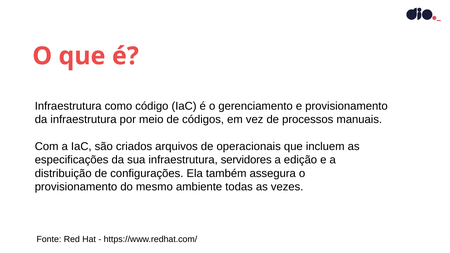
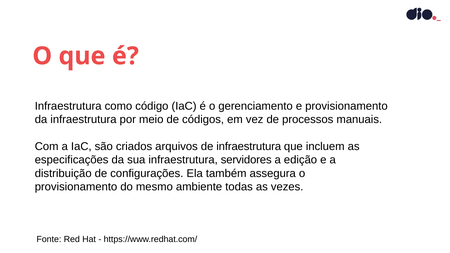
de operacionais: operacionais -> infraestrutura
